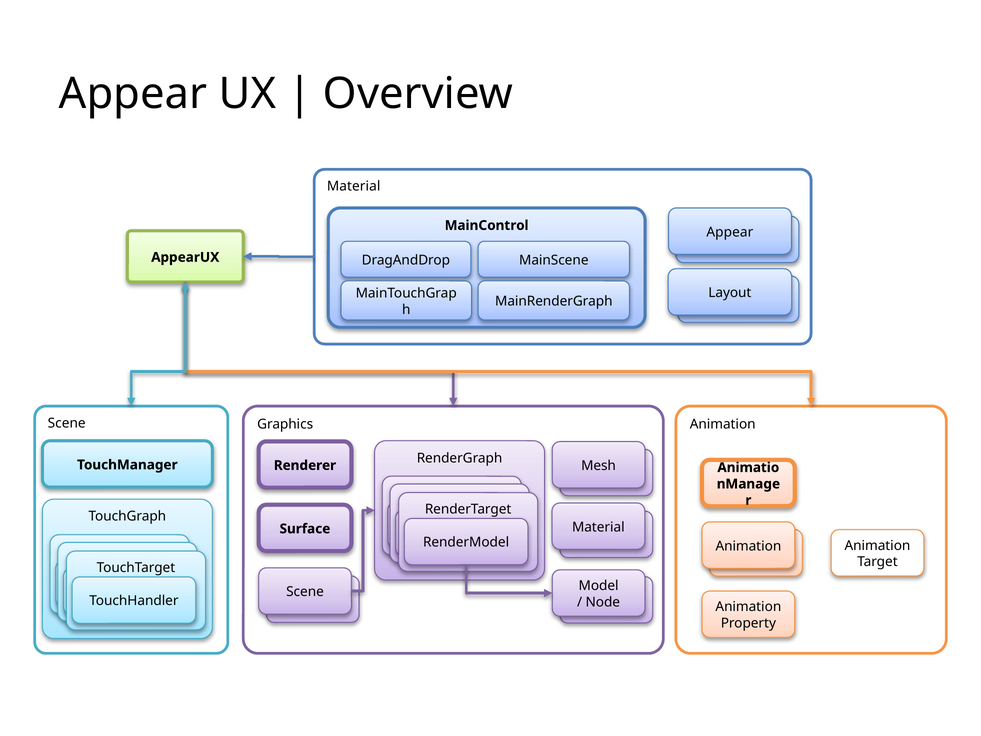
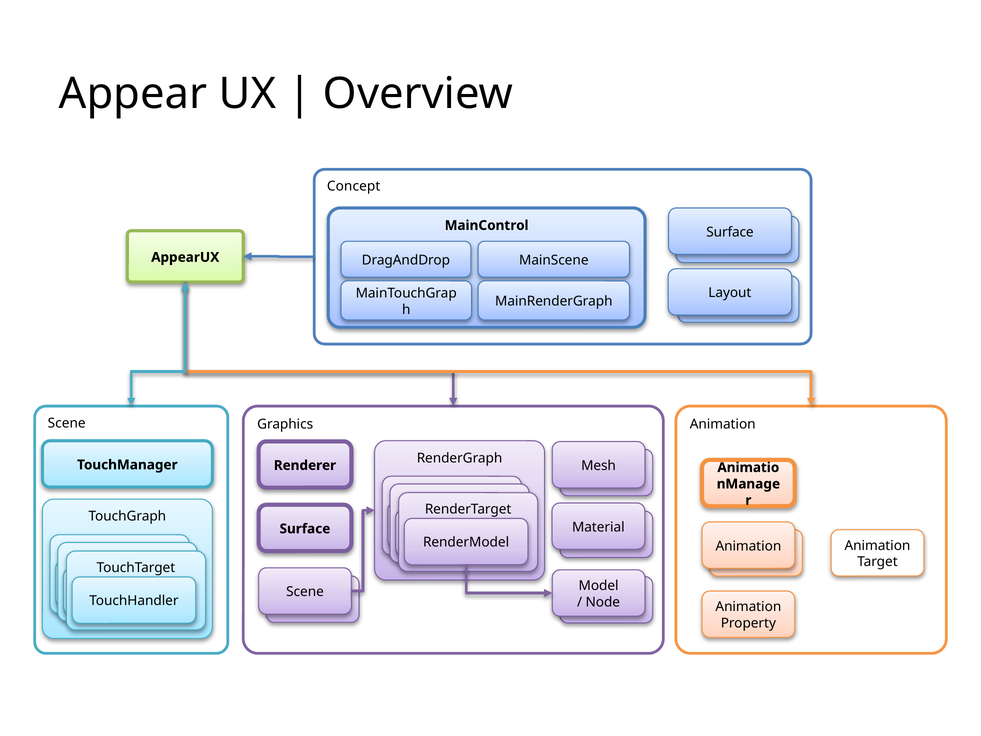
Material at (354, 186): Material -> Concept
Appear at (730, 232): Appear -> Surface
